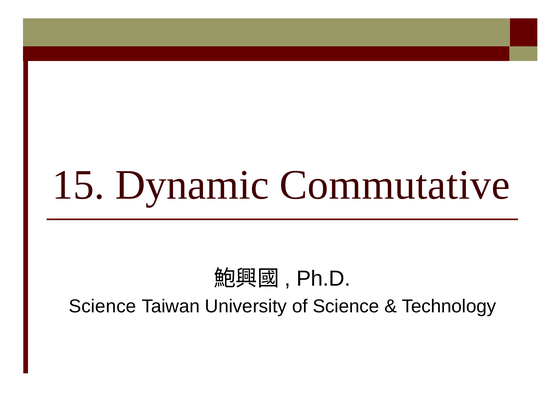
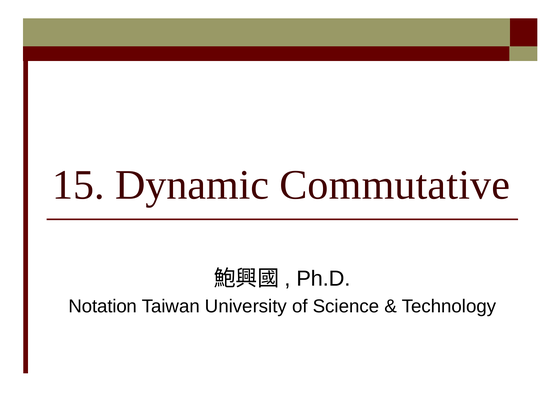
Science at (103, 306): Science -> Notation
